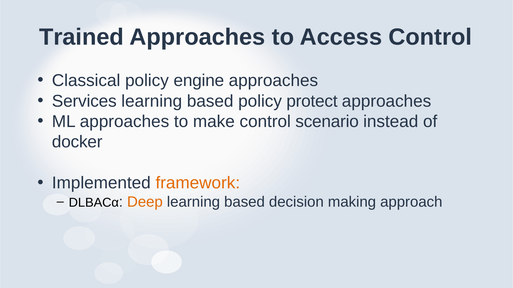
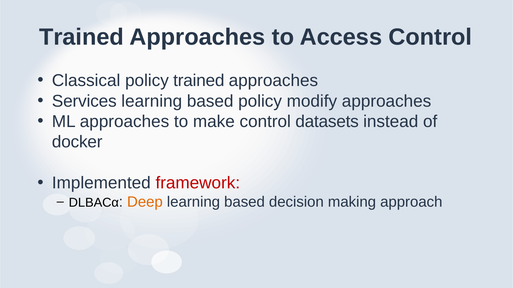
policy engine: engine -> trained
protect: protect -> modify
scenario: scenario -> datasets
framework colour: orange -> red
